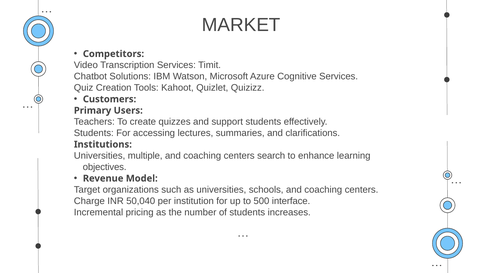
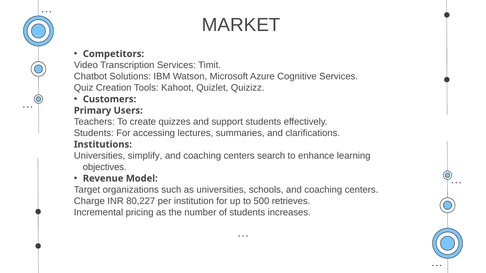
multiple: multiple -> simplify
50,040: 50,040 -> 80,227
interface: interface -> retrieves
